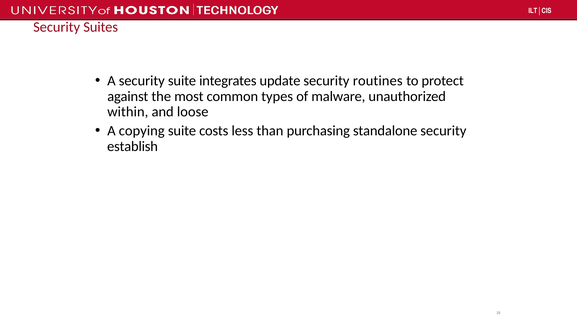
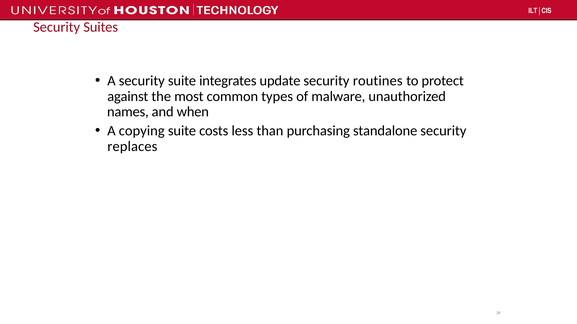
within: within -> names
loose: loose -> when
establish: establish -> replaces
